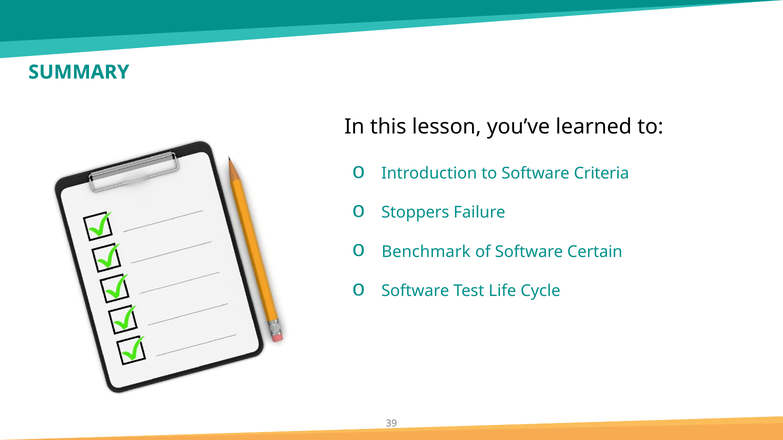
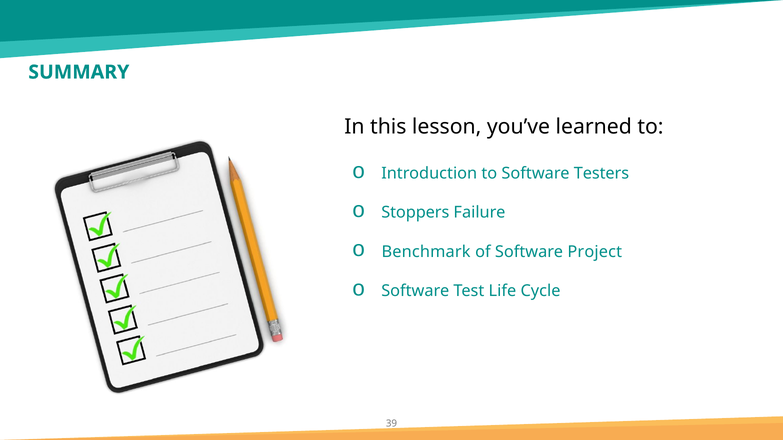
Criteria: Criteria -> Testers
Certain: Certain -> Project
